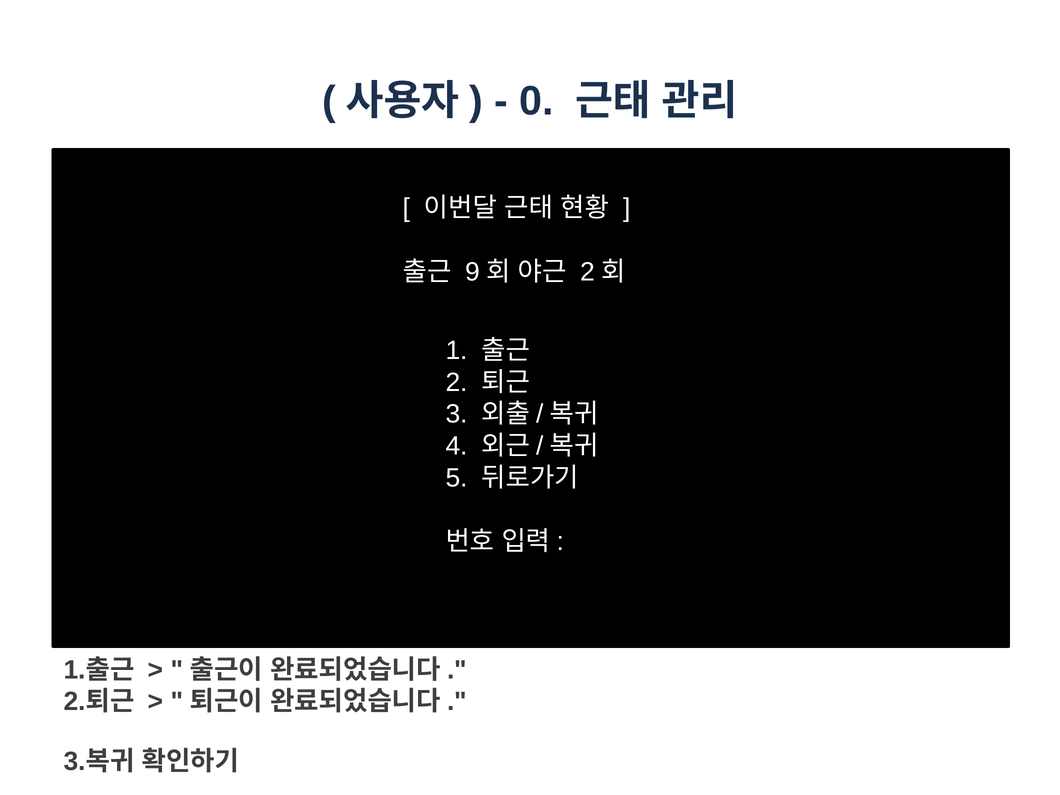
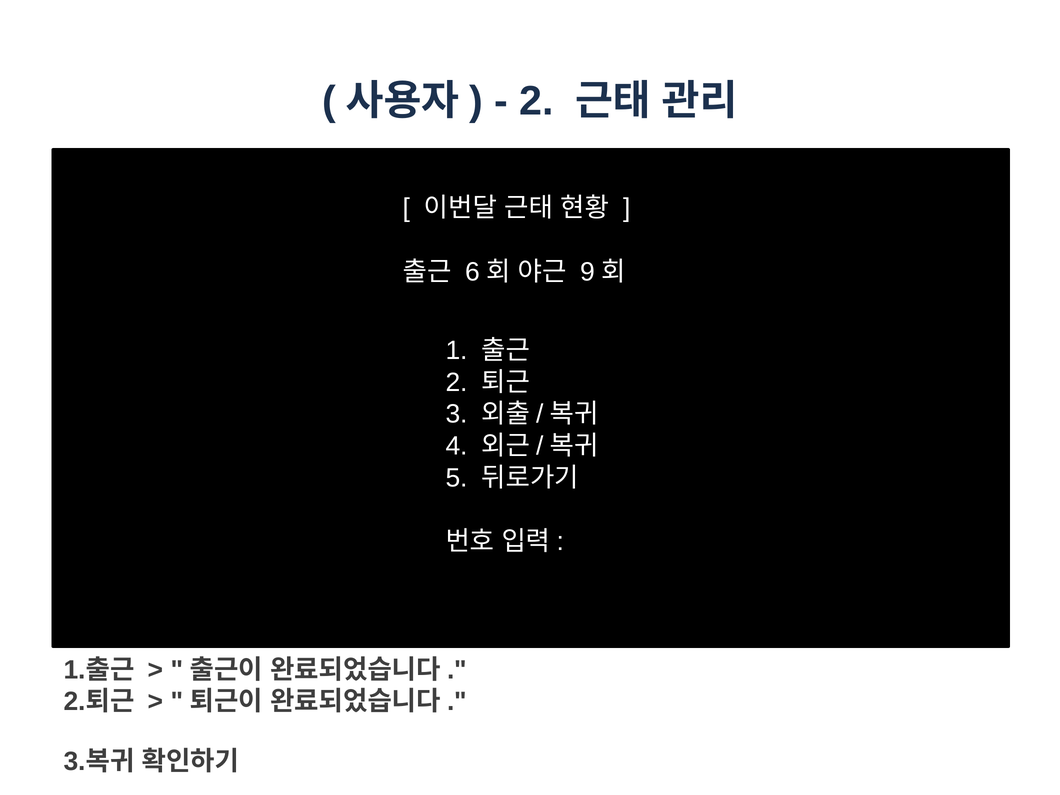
0 at (536, 101): 0 -> 2
9: 9 -> 6
2 at (588, 272): 2 -> 9
